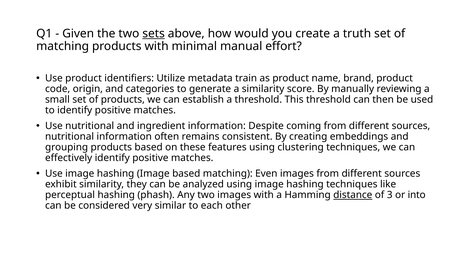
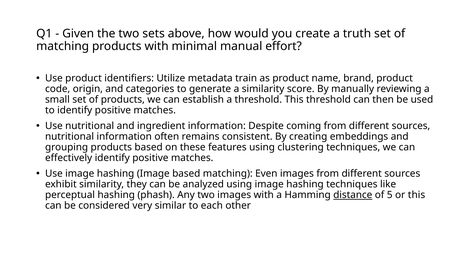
sets underline: present -> none
3: 3 -> 5
or into: into -> this
